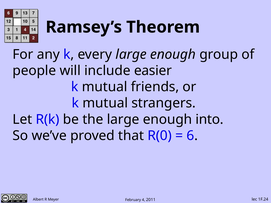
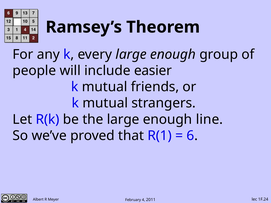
into: into -> line
R(0: R(0 -> R(1
